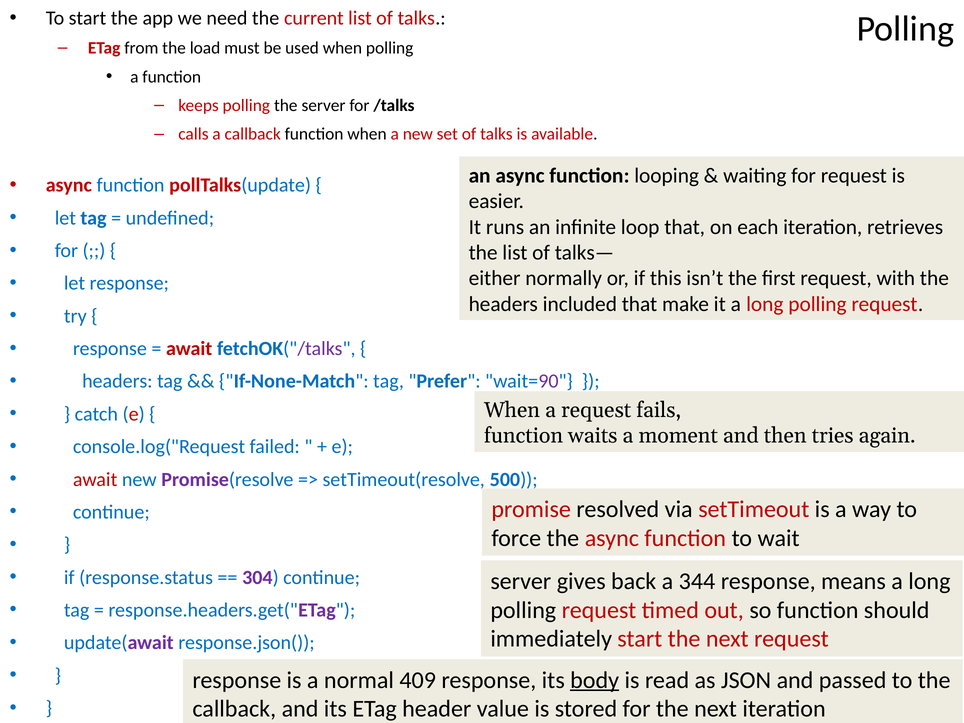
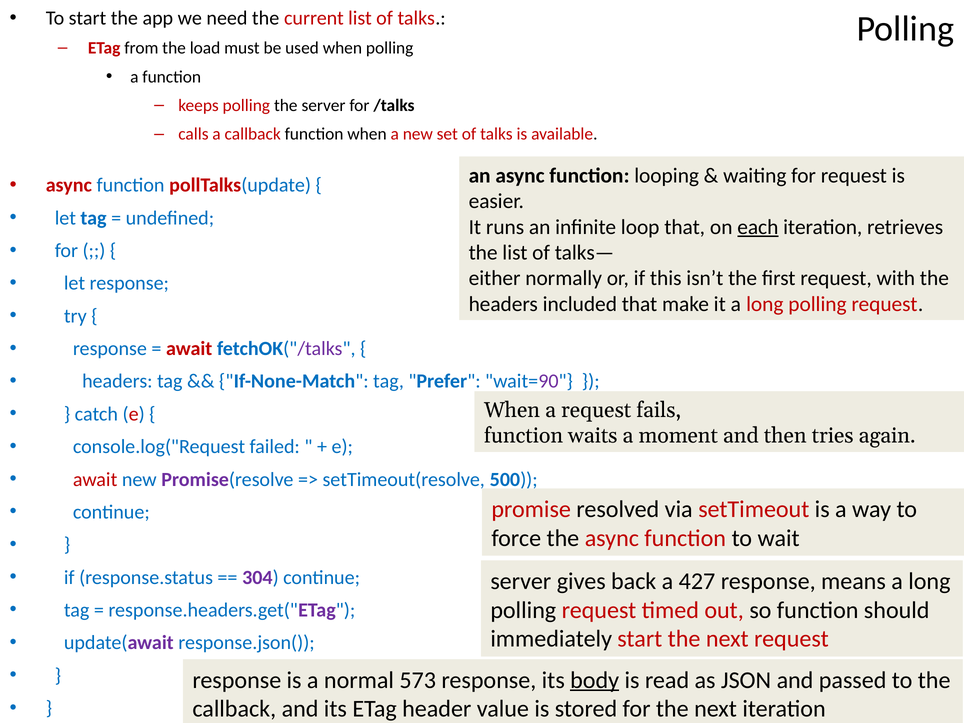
each underline: none -> present
344: 344 -> 427
409: 409 -> 573
